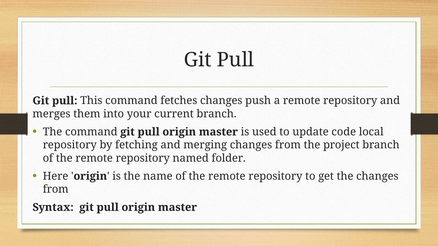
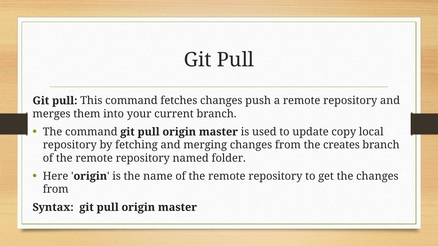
code: code -> copy
project: project -> creates
